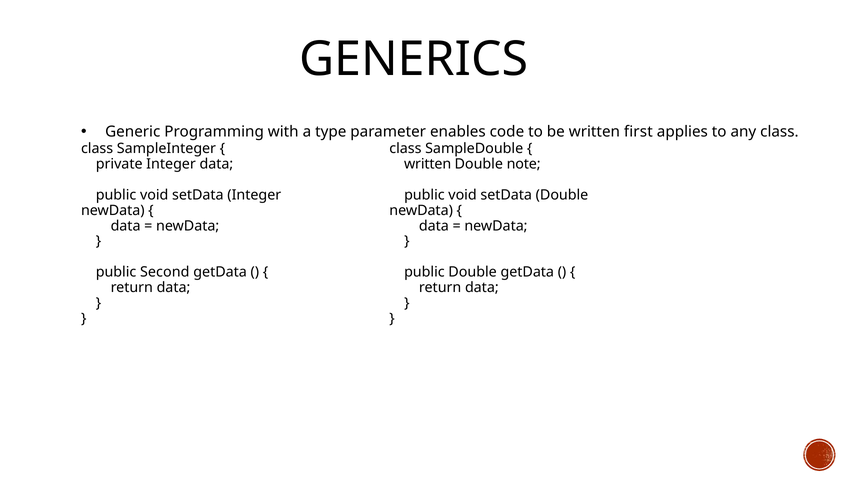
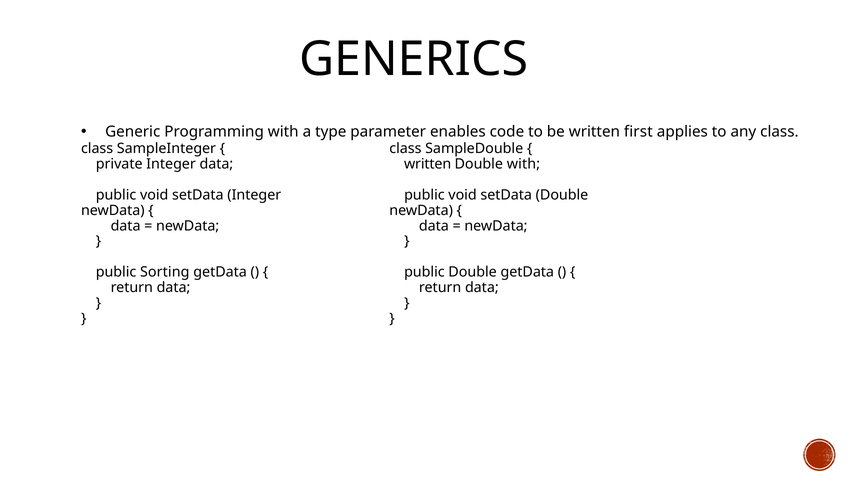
Double note: note -> with
Second: Second -> Sorting
